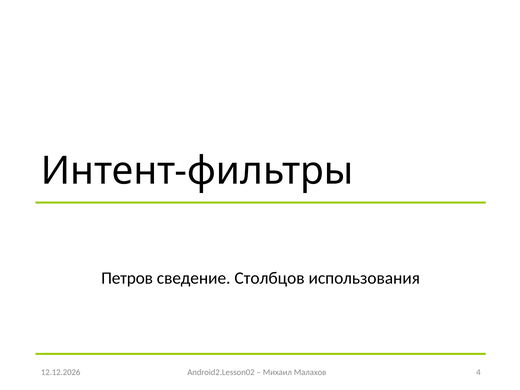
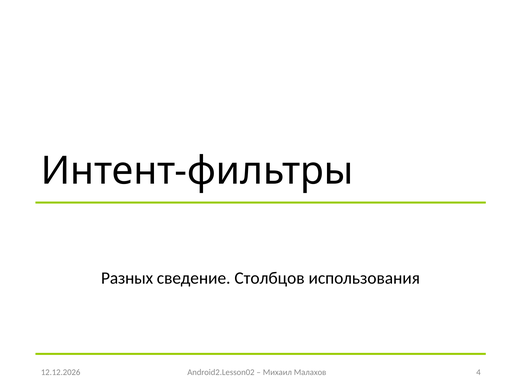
Петров: Петров -> Разных
